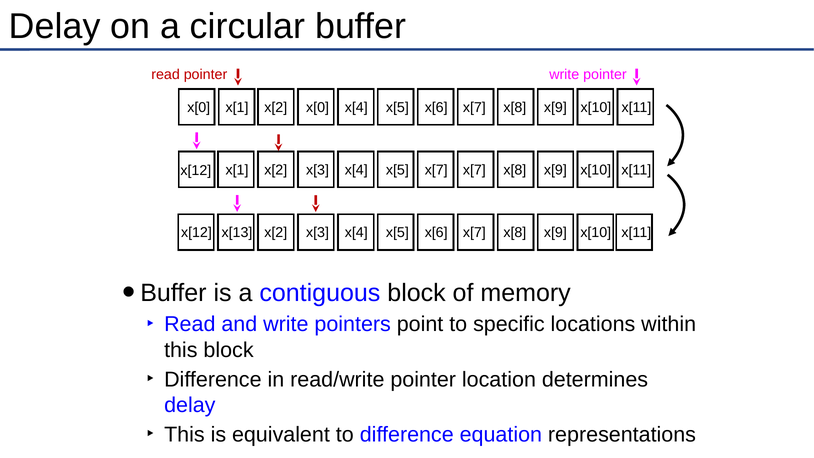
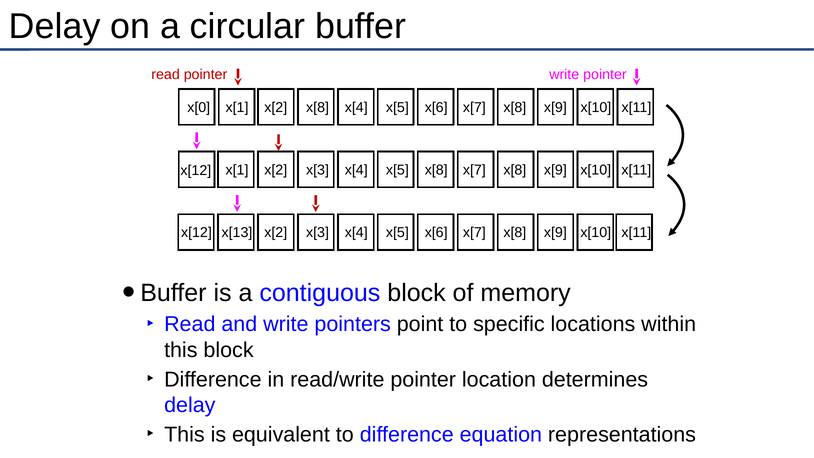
x[2 x[0: x[0 -> x[8
x[5 x[7: x[7 -> x[8
